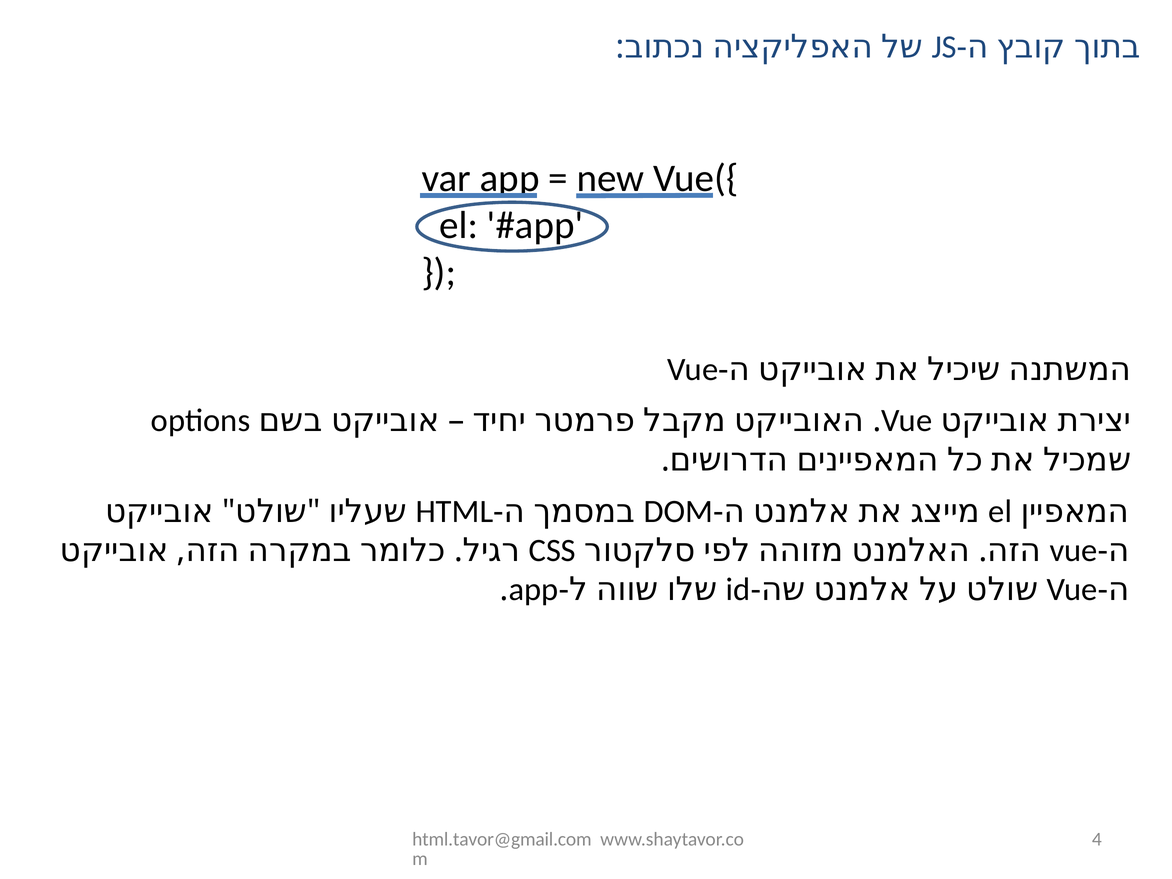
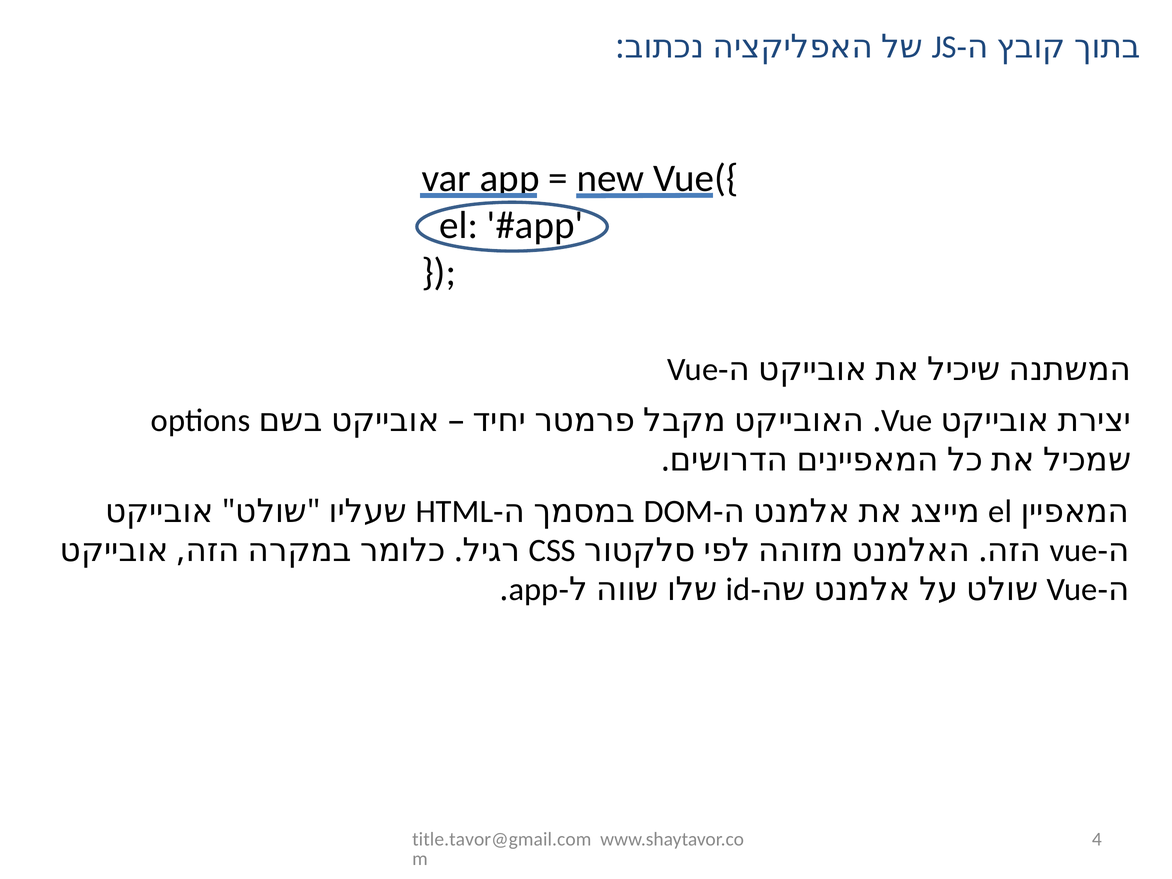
html.tavor@gmail.com: html.tavor@gmail.com -> title.tavor@gmail.com
